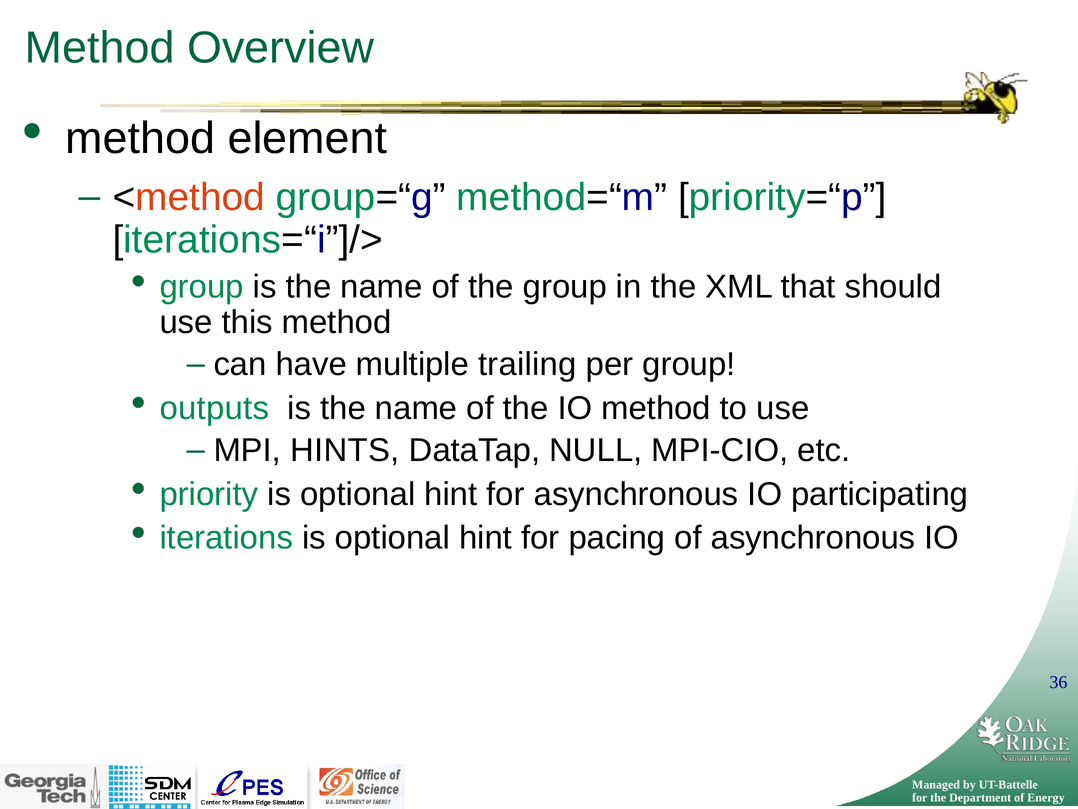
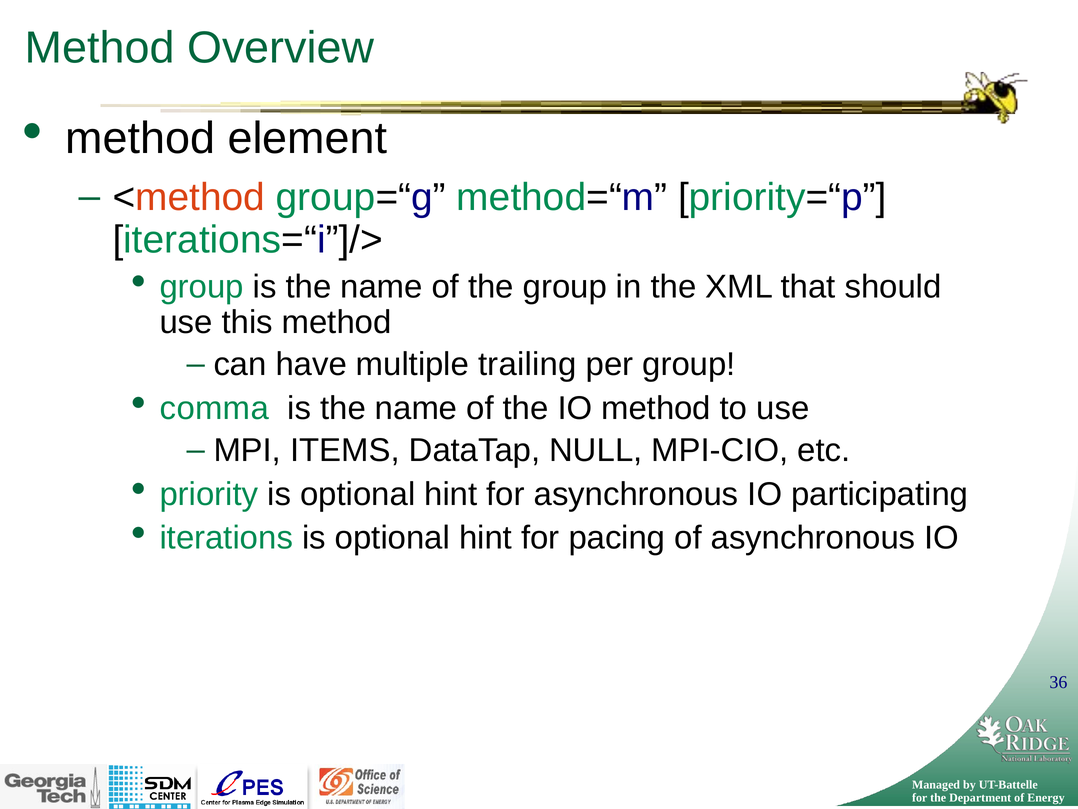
outputs: outputs -> comma
HINTS: HINTS -> ITEMS
